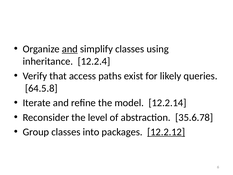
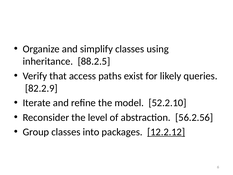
and at (70, 49) underline: present -> none
12.2.4: 12.2.4 -> 88.2.5
64.5.8: 64.5.8 -> 82.2.9
12.2.14: 12.2.14 -> 52.2.10
35.6.78: 35.6.78 -> 56.2.56
